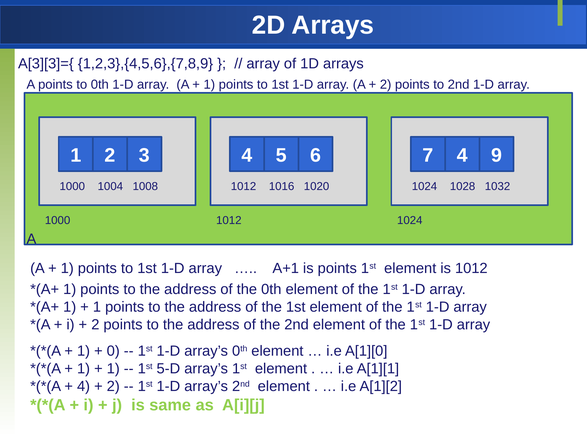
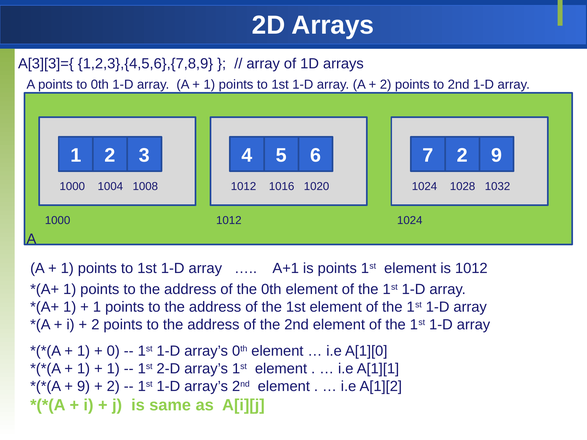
7 4: 4 -> 2
5-D: 5-D -> 2-D
4 at (84, 387): 4 -> 9
